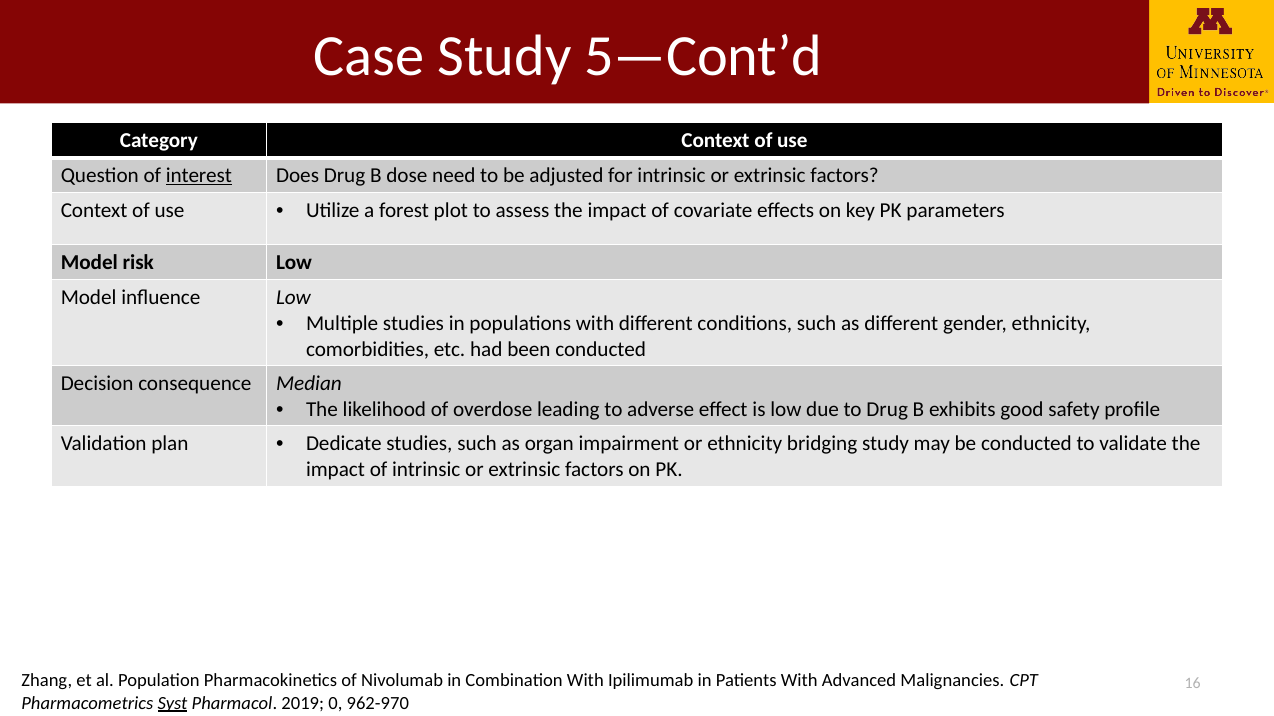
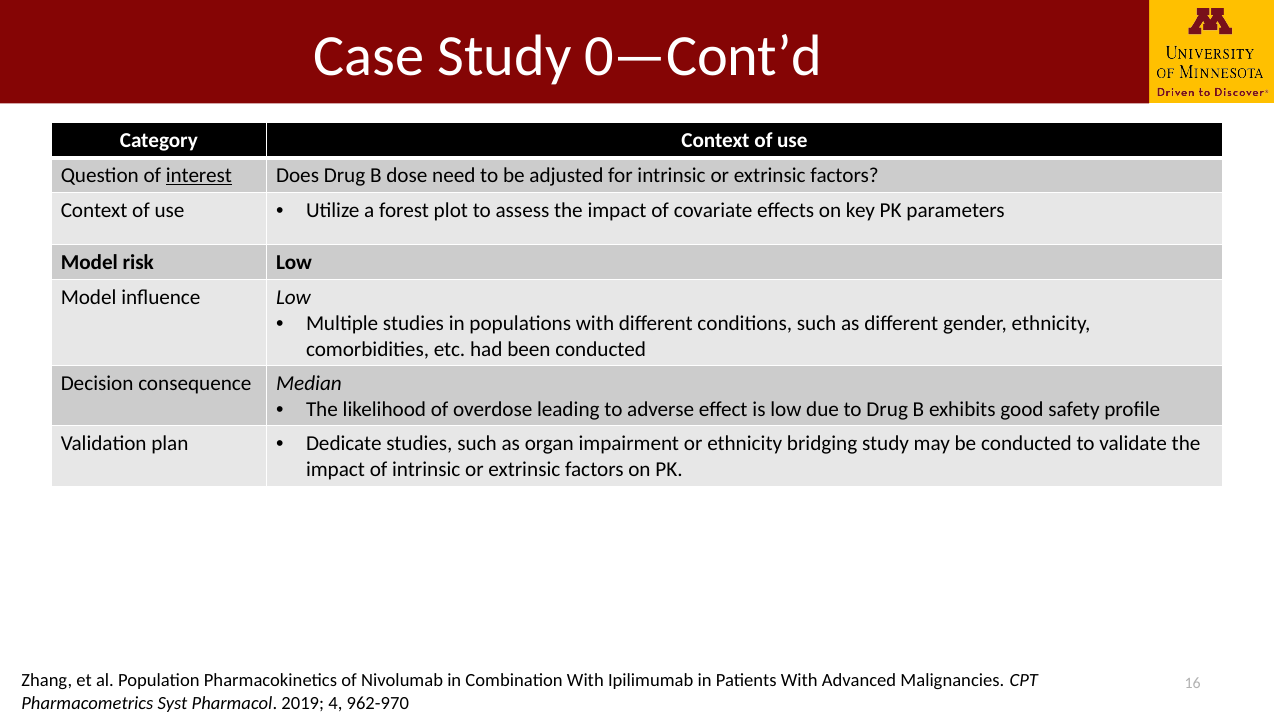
5—Cont’d: 5—Cont’d -> 0—Cont’d
Syst underline: present -> none
0: 0 -> 4
